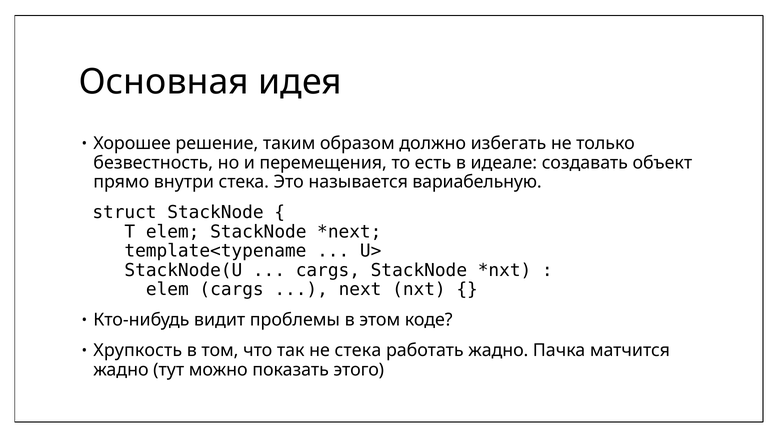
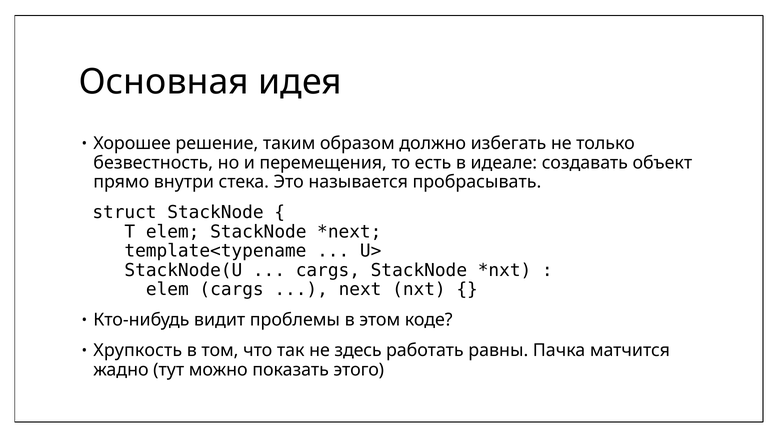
вариабельную: вариабельную -> пробрасывать
не стека: стека -> здесь
работать жадно: жадно -> равны
